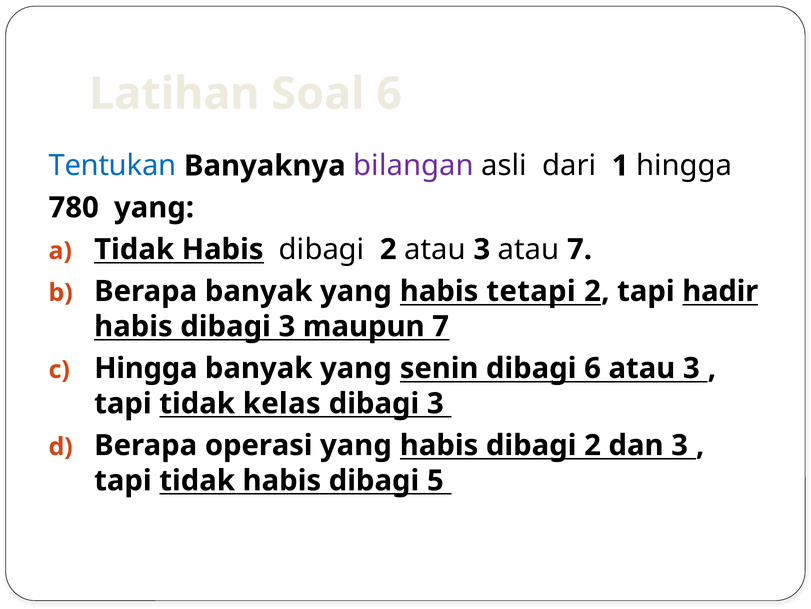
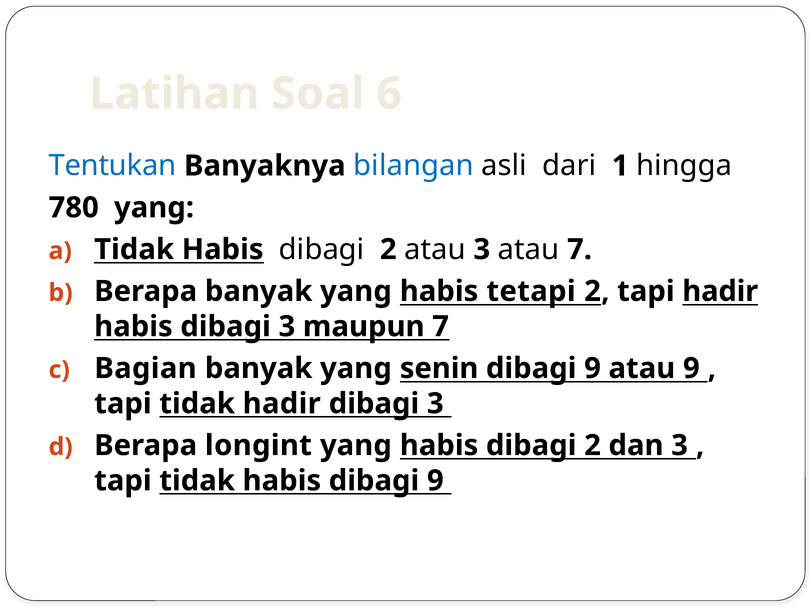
bilangan colour: purple -> blue
Hingga at (146, 368): Hingga -> Bagian
6 at (593, 368): 6 -> 9
3 at (691, 368): 3 -> 9
tidak kelas: kelas -> hadir
operasi: operasi -> longint
habis dibagi 5: 5 -> 9
